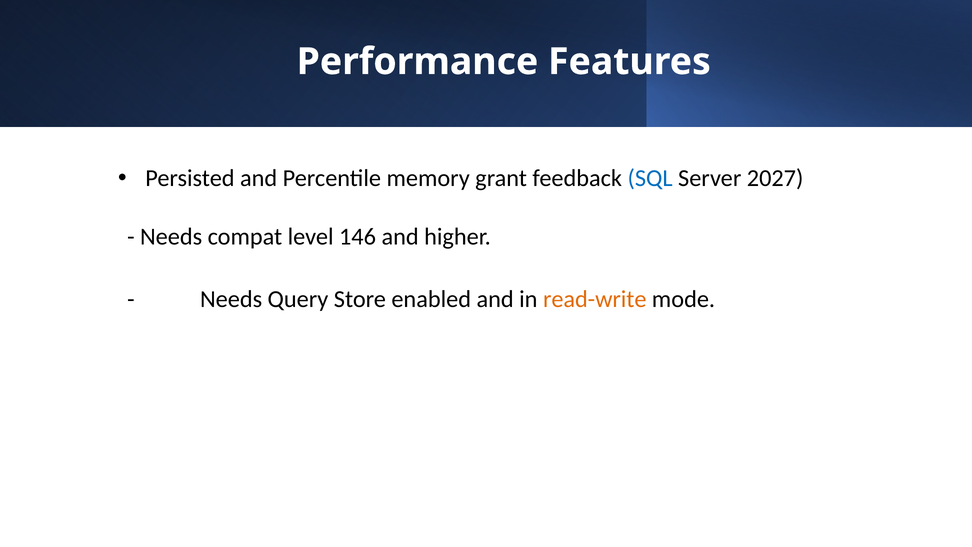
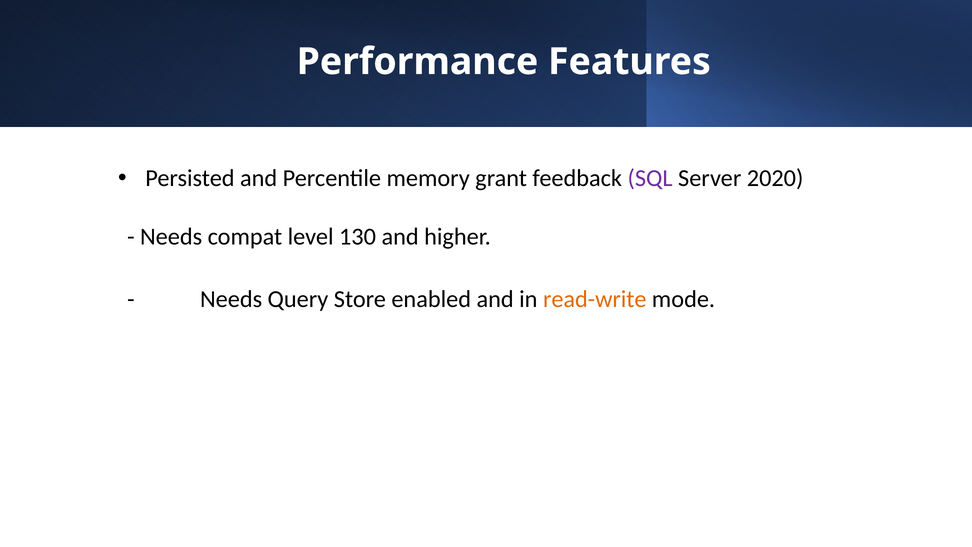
SQL colour: blue -> purple
2027: 2027 -> 2020
146: 146 -> 130
